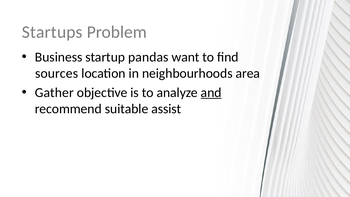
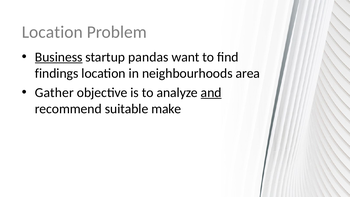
Startups at (52, 32): Startups -> Location
Business underline: none -> present
sources: sources -> findings
assist: assist -> make
